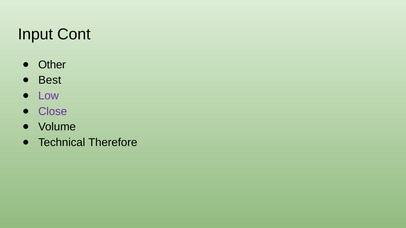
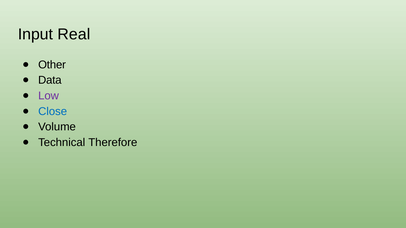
Cont: Cont -> Real
Best: Best -> Data
Close colour: purple -> blue
